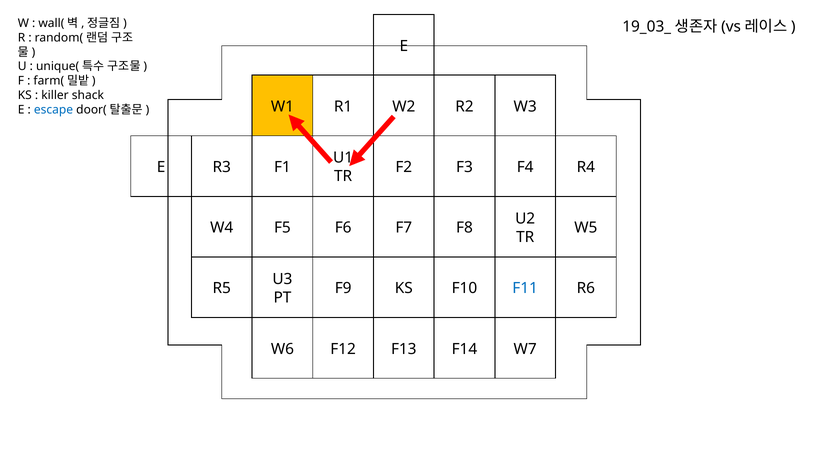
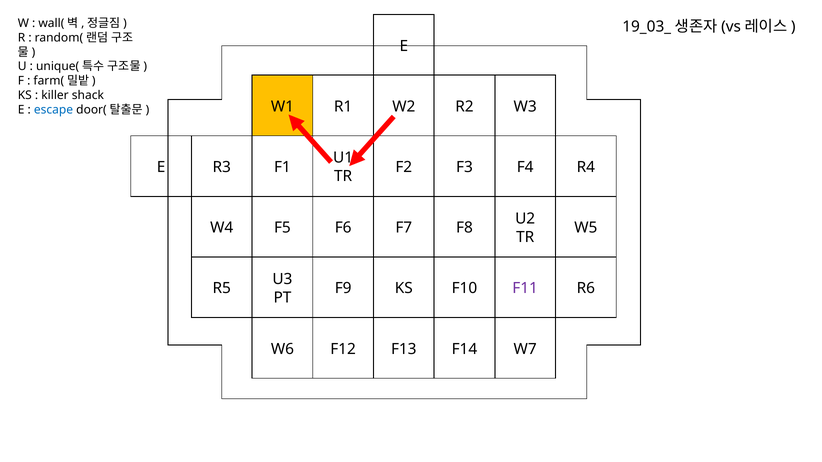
F11 colour: blue -> purple
